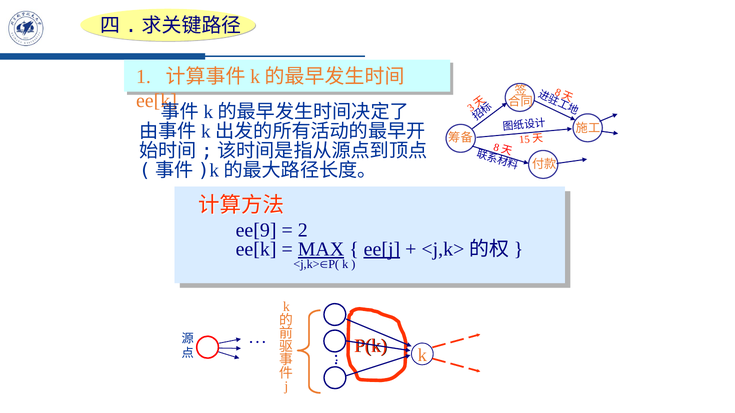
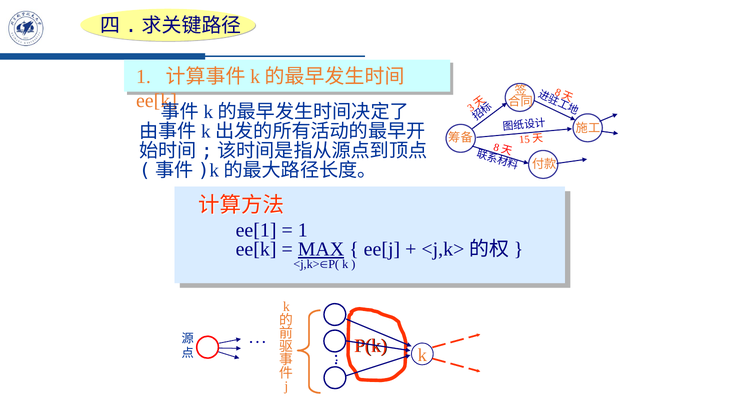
ee[9: ee[9 -> ee[1
2 at (303, 230): 2 -> 1
ee[j underline: present -> none
